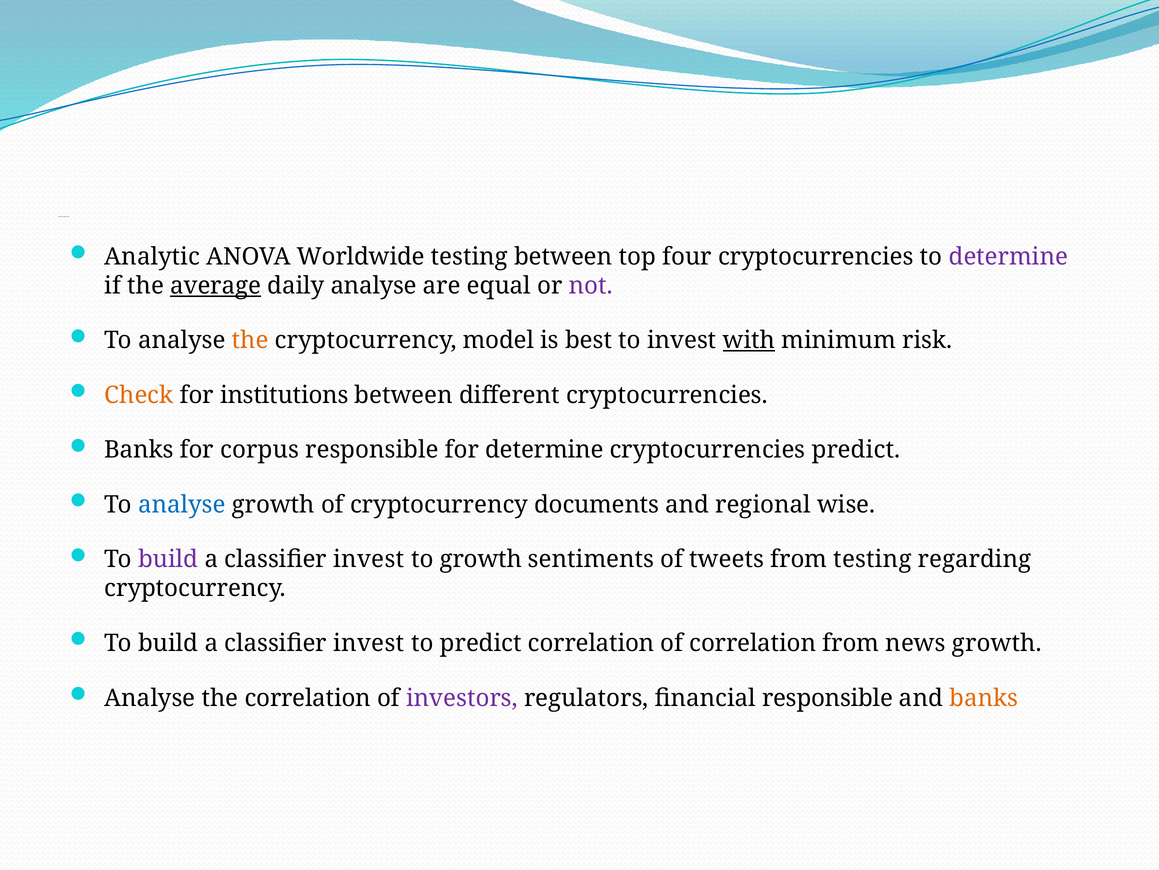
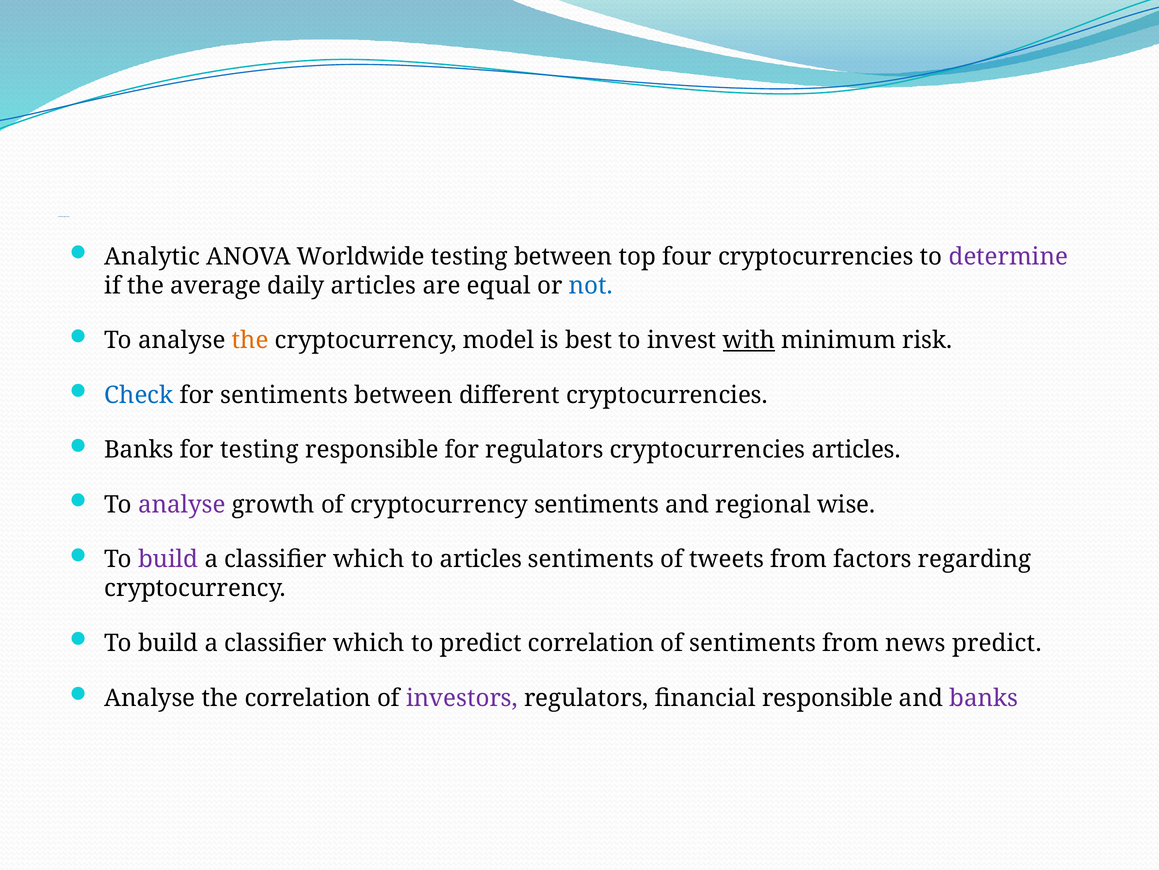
average underline: present -> none
daily analyse: analyse -> articles
not colour: purple -> blue
Check colour: orange -> blue
for institutions: institutions -> sentiments
for corpus: corpus -> testing
for determine: determine -> regulators
cryptocurrencies predict: predict -> articles
analyse at (182, 504) colour: blue -> purple
cryptocurrency documents: documents -> sentiments
invest at (369, 559): invest -> which
to growth: growth -> articles
from testing: testing -> factors
invest at (369, 643): invest -> which
of correlation: correlation -> sentiments
news growth: growth -> predict
banks at (984, 697) colour: orange -> purple
